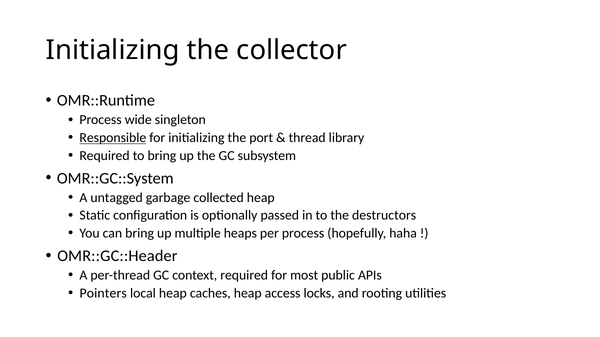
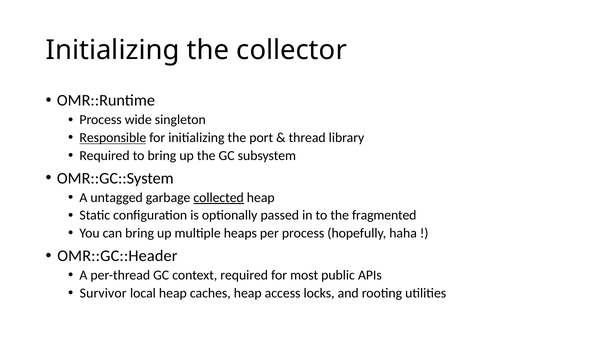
collected underline: none -> present
destructors: destructors -> fragmented
Pointers: Pointers -> Survivor
